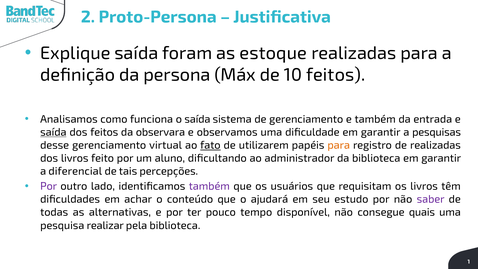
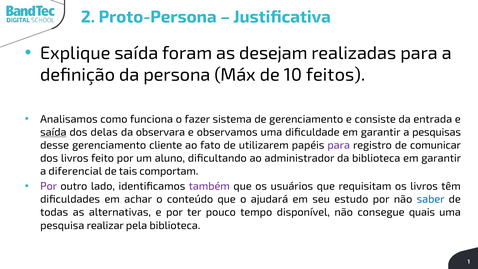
estoque: estoque -> desejam
o saída: saída -> fazer
e também: também -> consiste
dos feitos: feitos -> delas
virtual: virtual -> cliente
fato underline: present -> none
para at (339, 145) colour: orange -> purple
de realizadas: realizadas -> comunicar
percepções: percepções -> comportam
saber colour: purple -> blue
